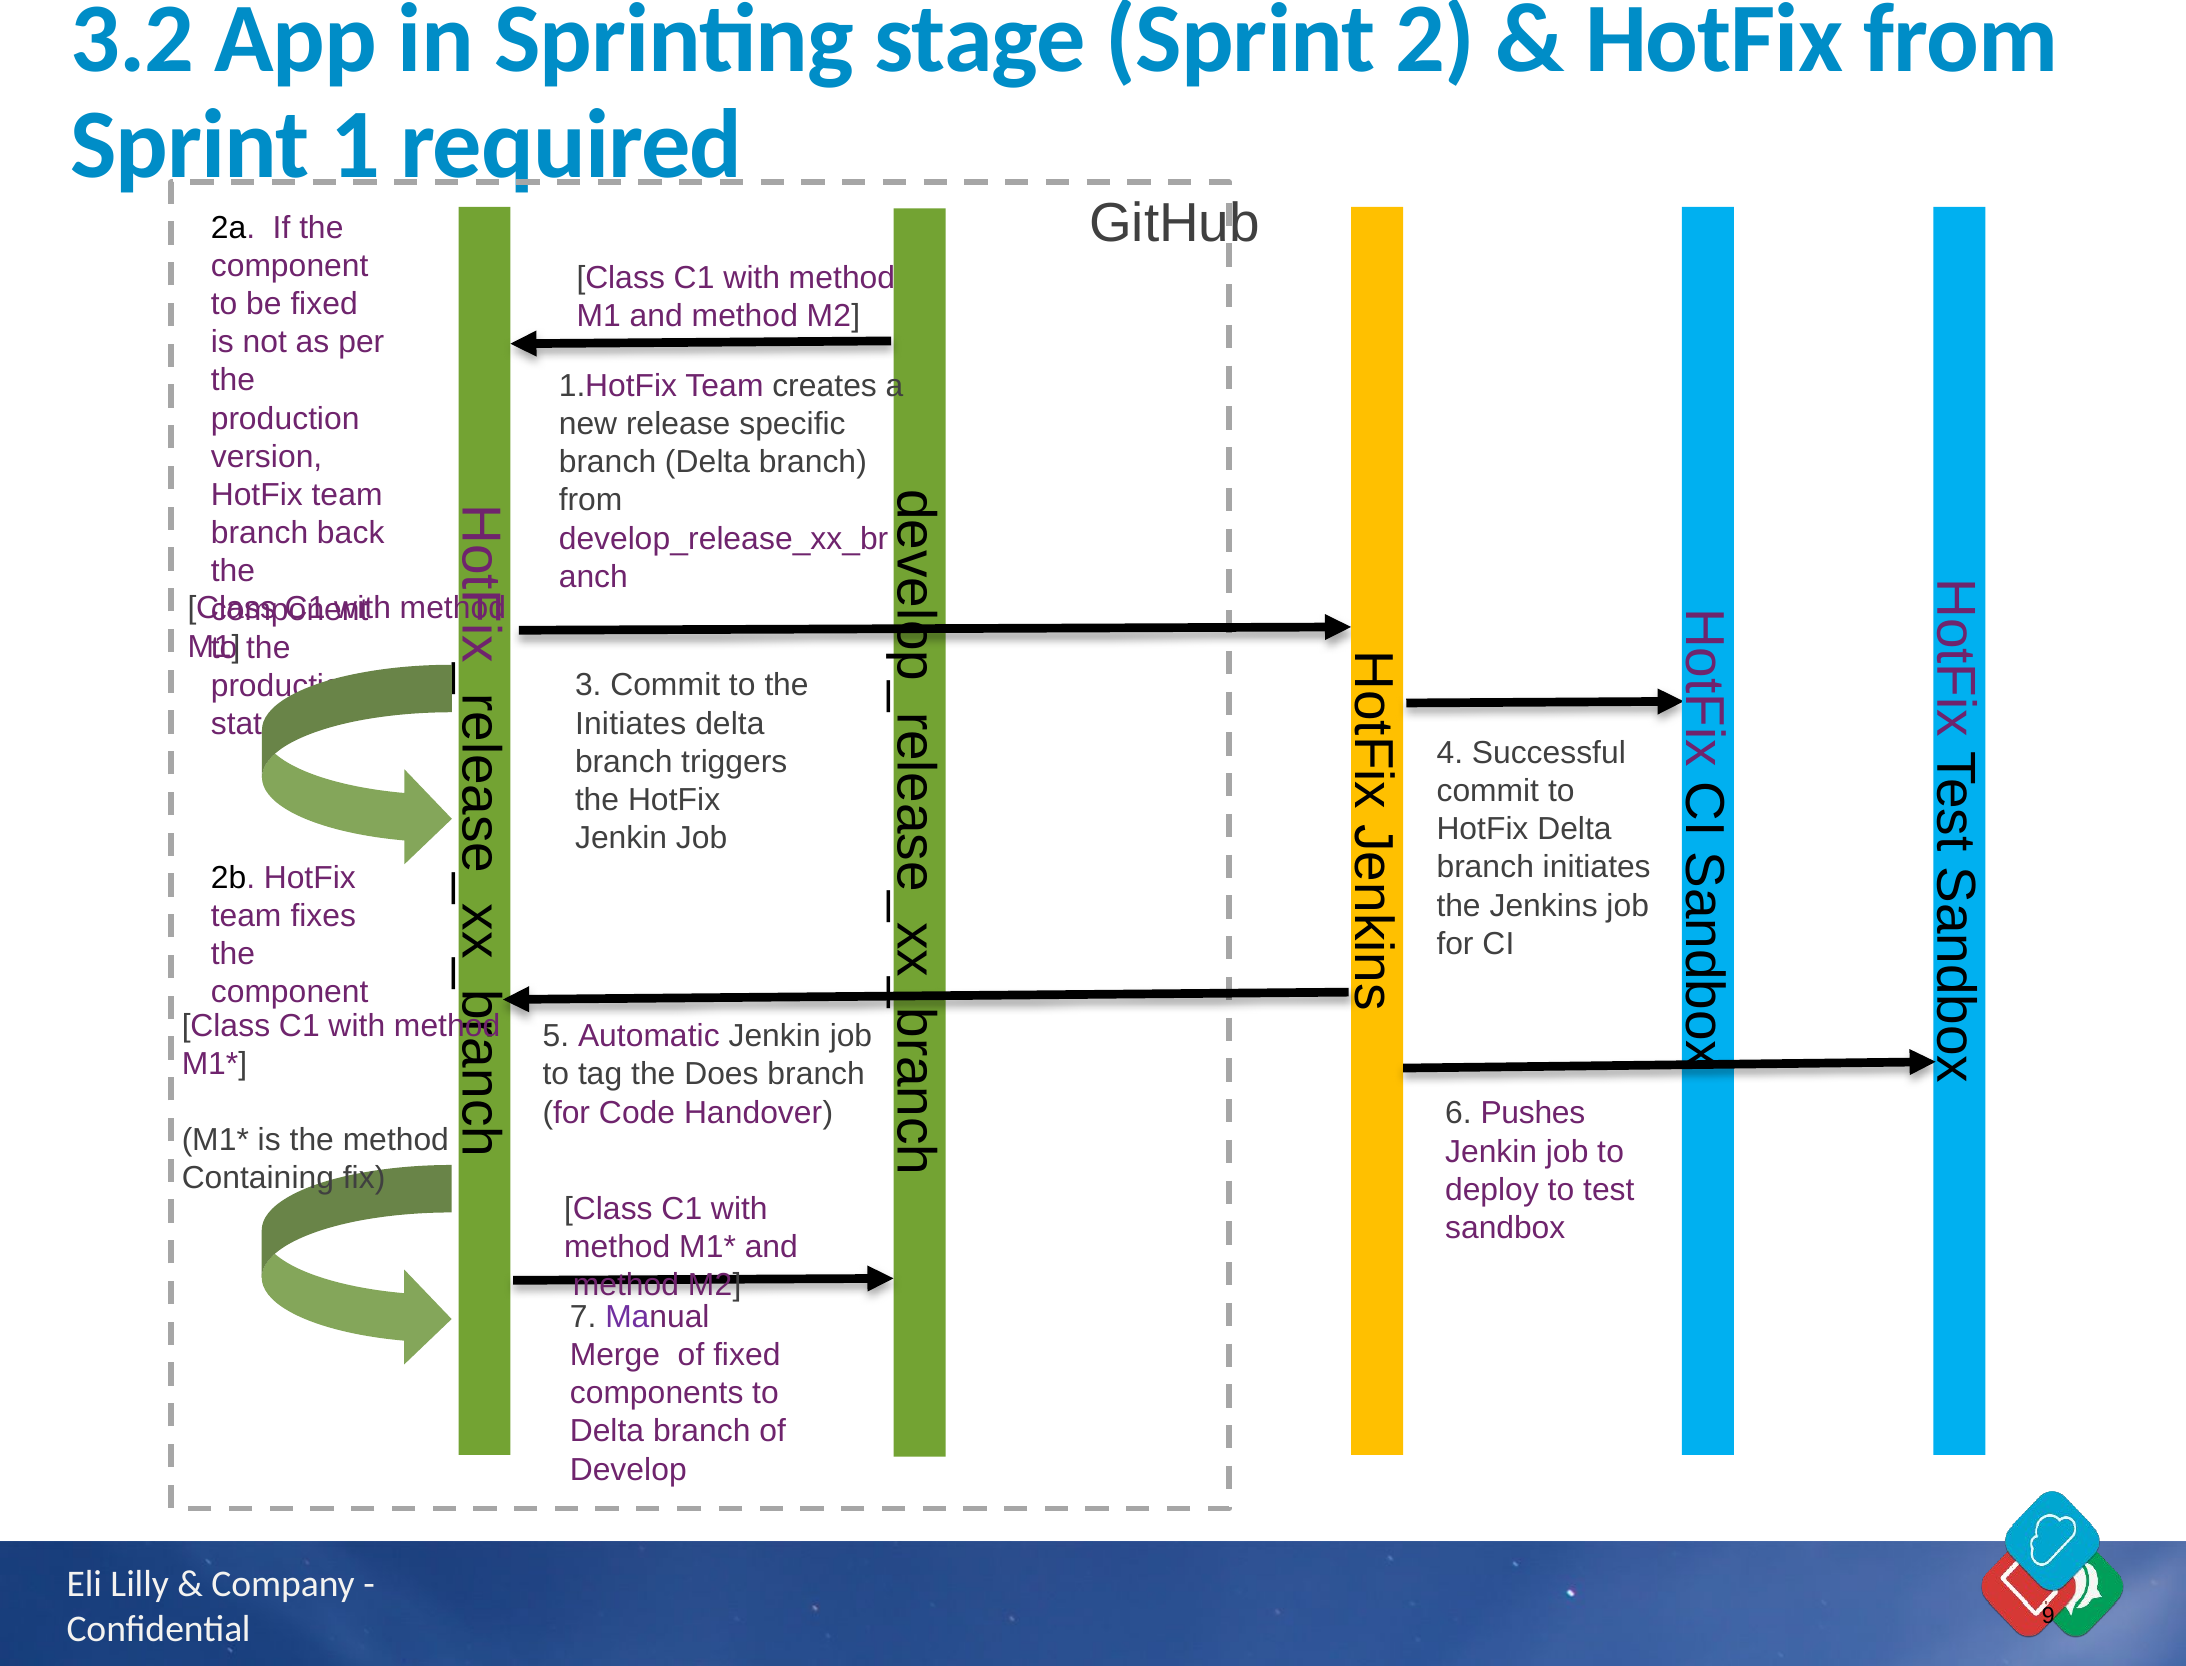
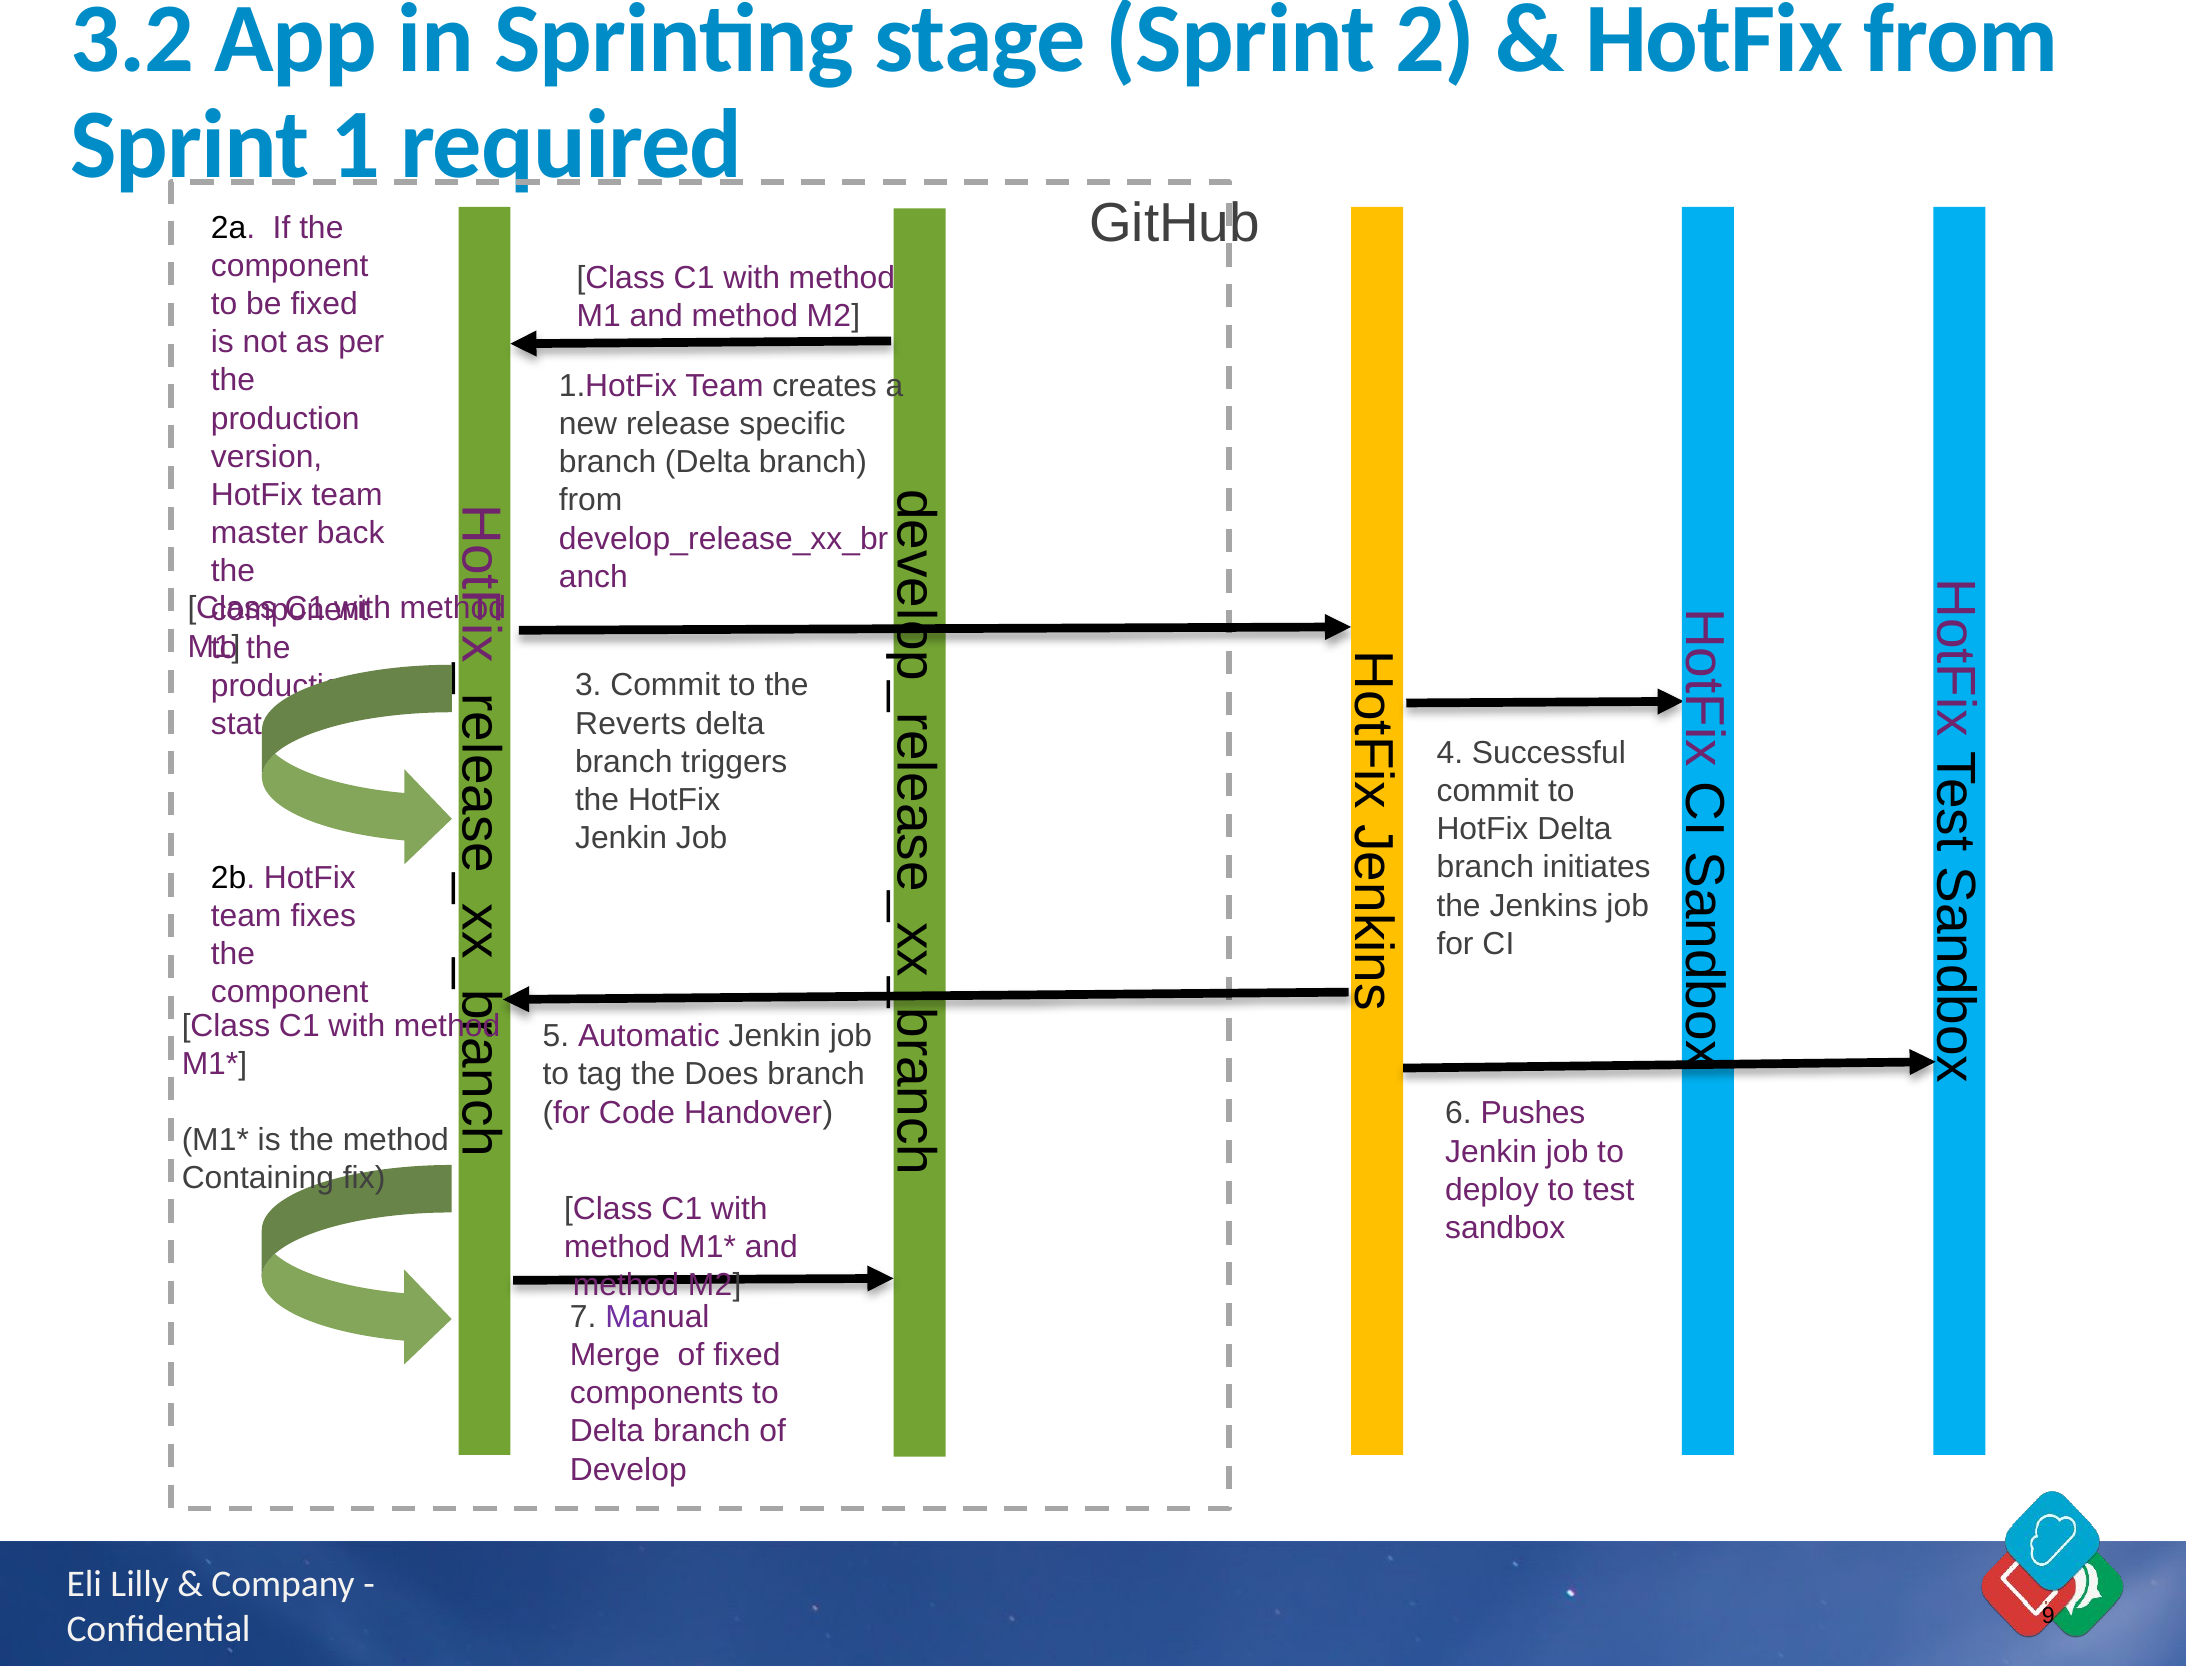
branch at (260, 533): branch -> master
Initiates at (631, 724): Initiates -> Reverts
